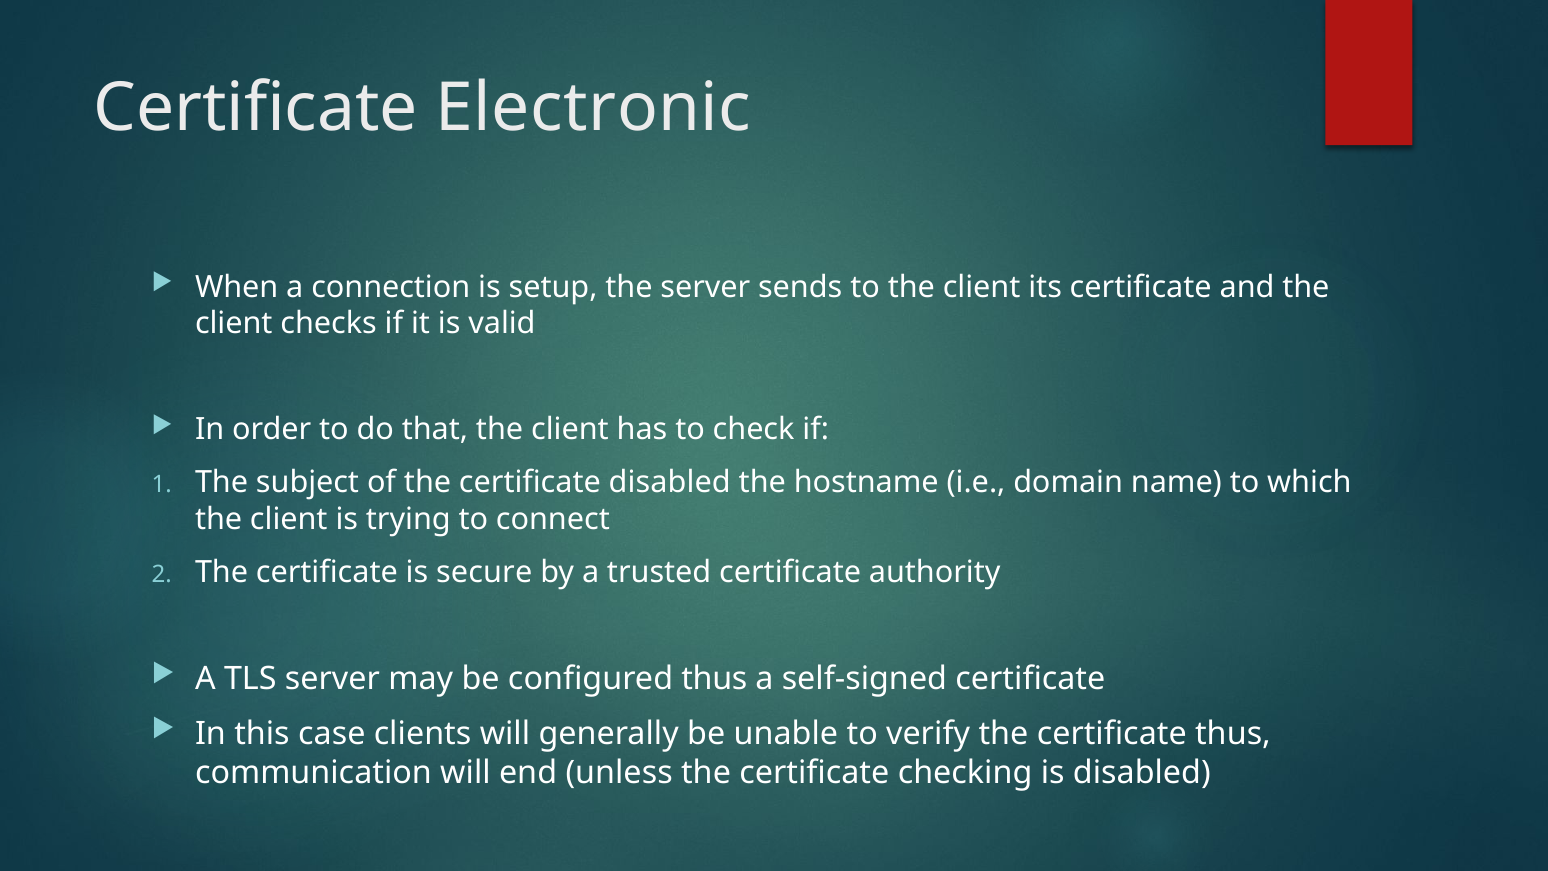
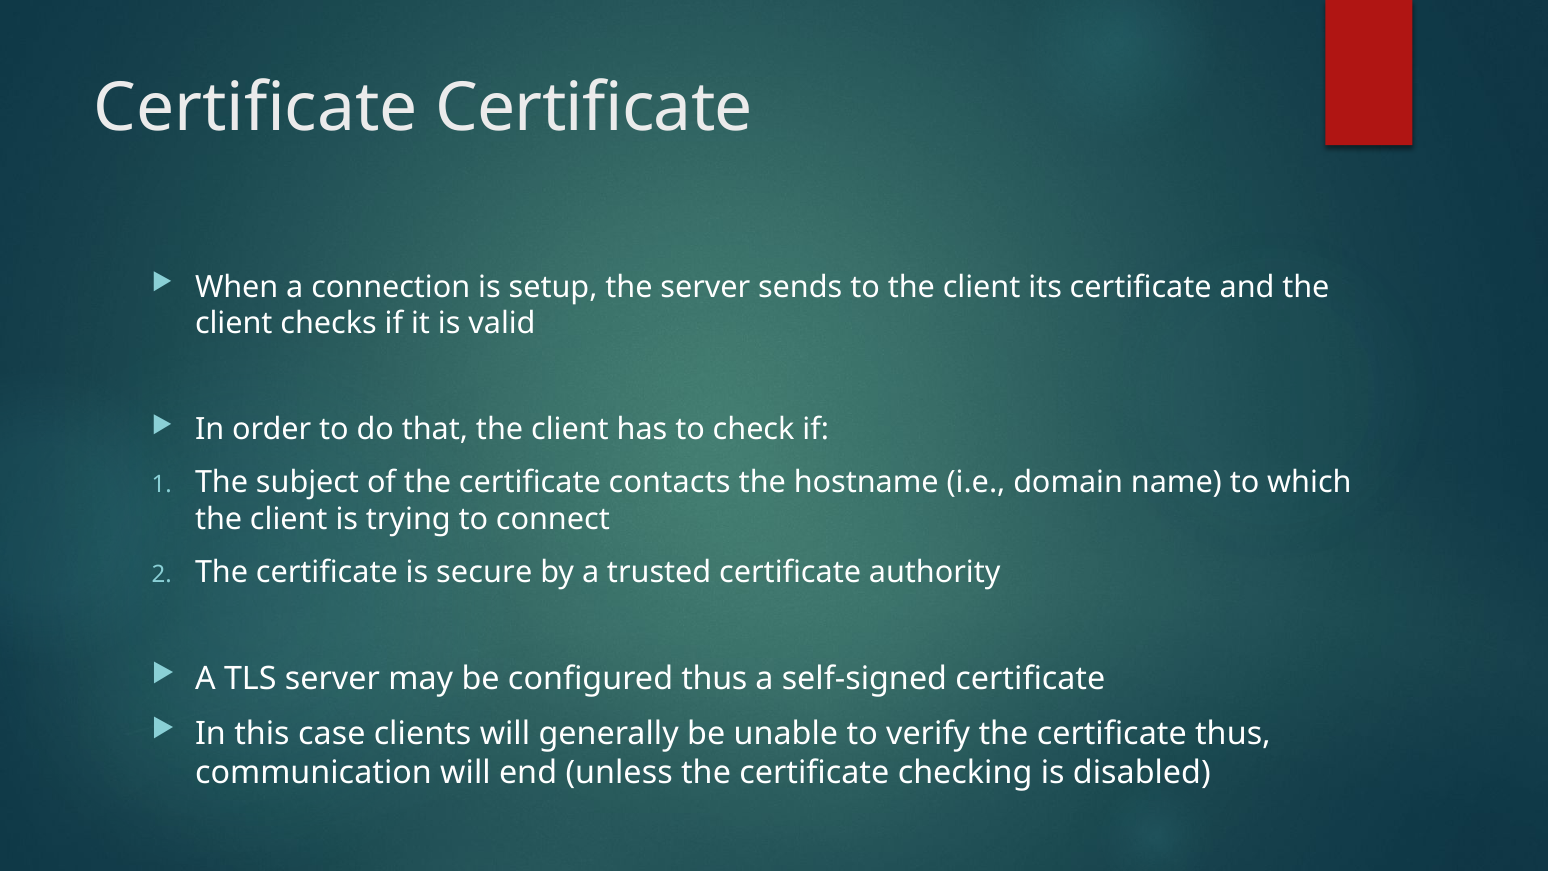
Certificate Electronic: Electronic -> Certificate
certificate disabled: disabled -> contacts
